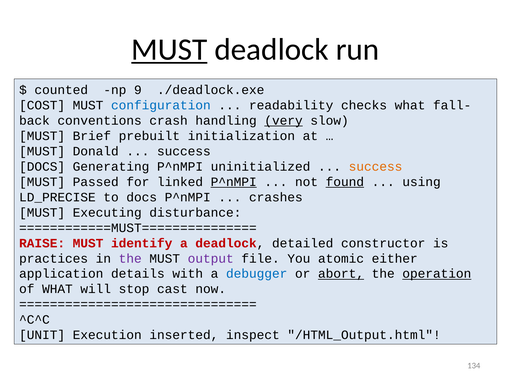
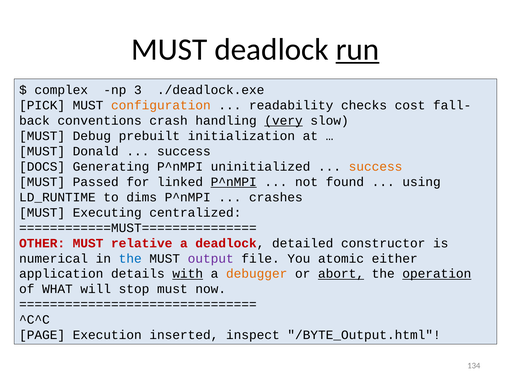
MUST at (169, 49) underline: present -> none
run underline: none -> present
counted: counted -> complex
9: 9 -> 3
COST: COST -> PICK
configuration colour: blue -> orange
checks what: what -> cost
Brief: Brief -> Debug
found underline: present -> none
LD_PRECISE: LD_PRECISE -> LD_RUNTIME
to docs: docs -> dims
disturbance: disturbance -> centralized
RAISE: RAISE -> OTHER
identify: identify -> relative
practices: practices -> numerical
the at (130, 259) colour: purple -> blue
with underline: none -> present
debugger colour: blue -> orange
stop cast: cast -> must
UNIT: UNIT -> PAGE
/HTML_Output.html: /HTML_Output.html -> /BYTE_Output.html
